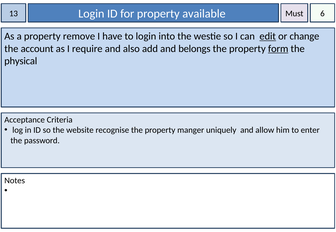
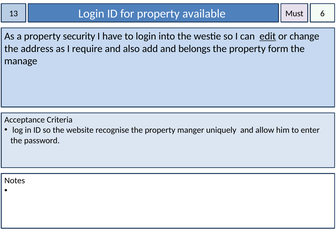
remove: remove -> security
account: account -> address
form underline: present -> none
physical: physical -> manage
